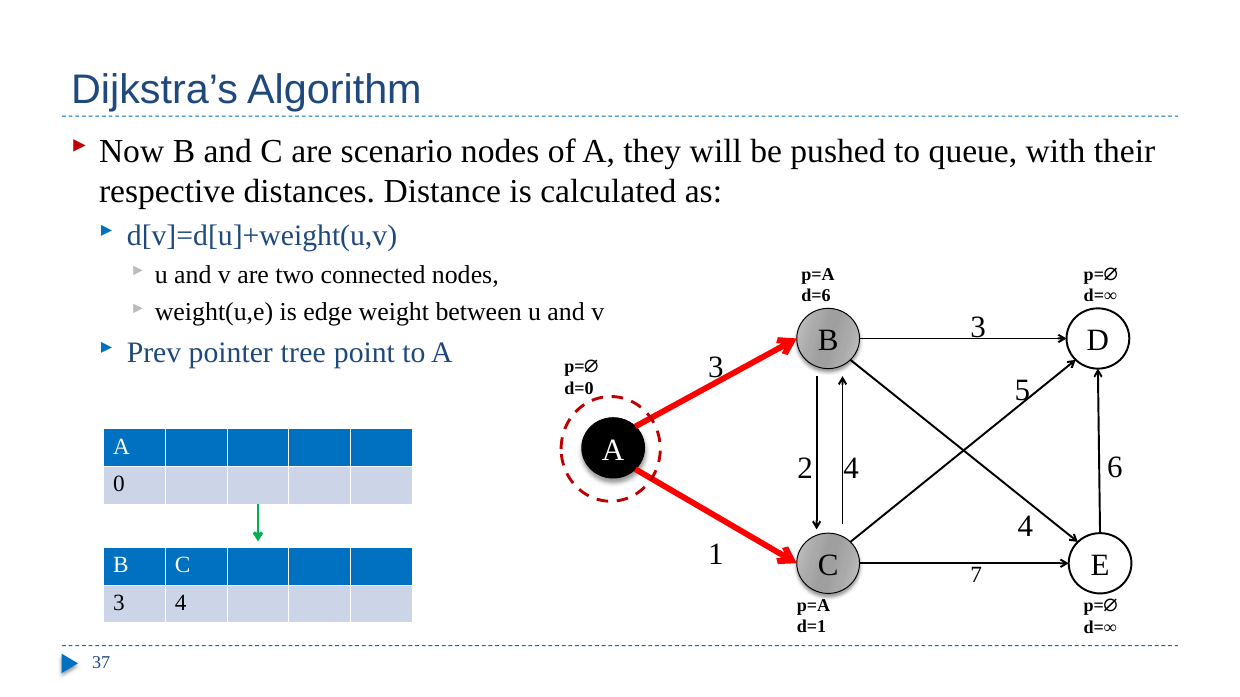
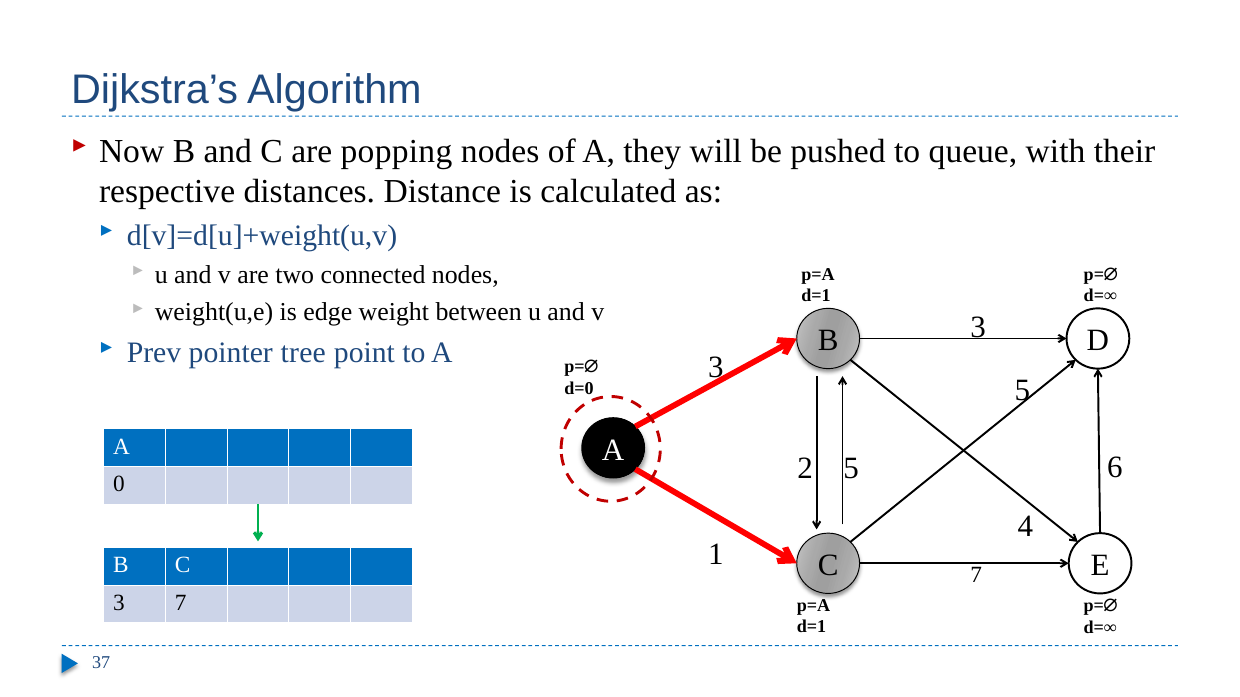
scenario: scenario -> popping
d=6 at (816, 296): d=6 -> d=1
2 4: 4 -> 5
4 at (181, 603): 4 -> 7
